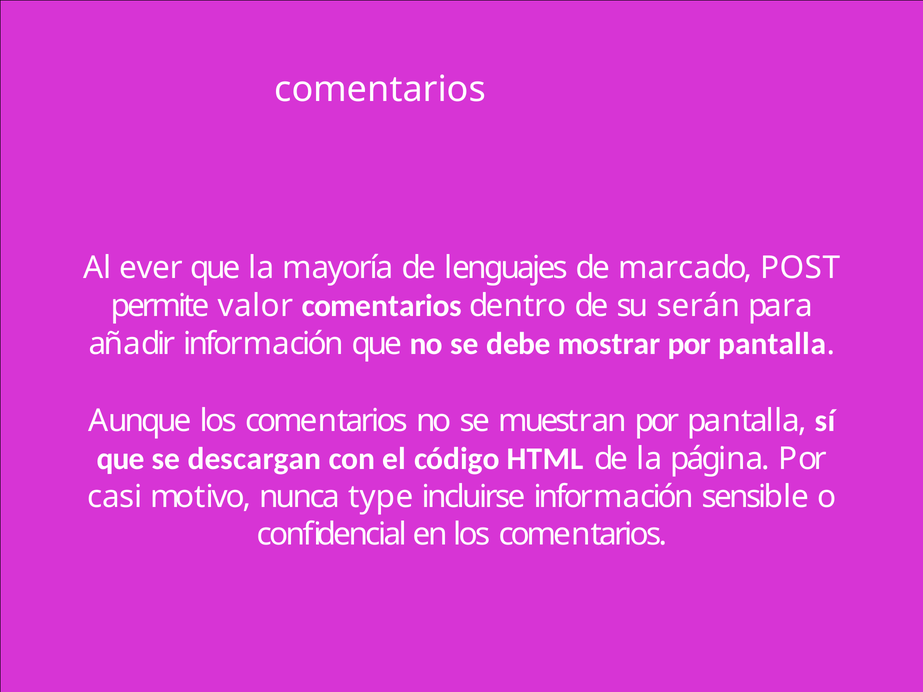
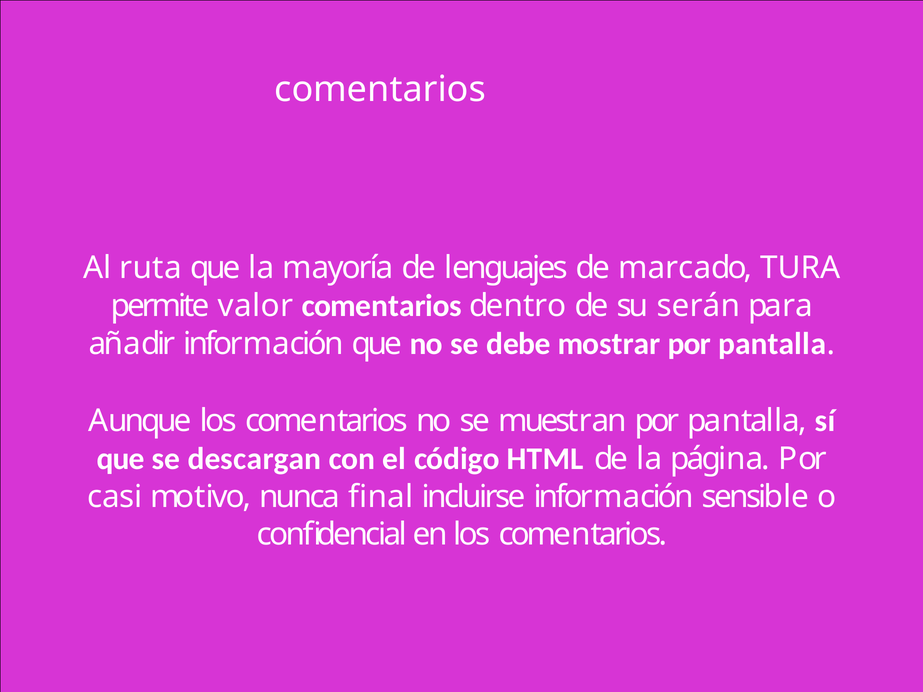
ever: ever -> ruta
POST: POST -> TURA
type: type -> final
